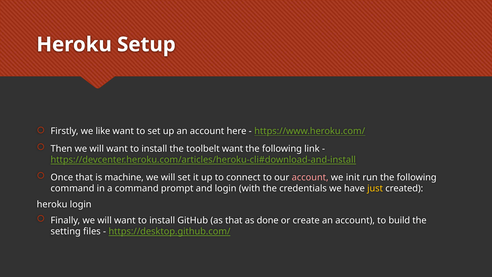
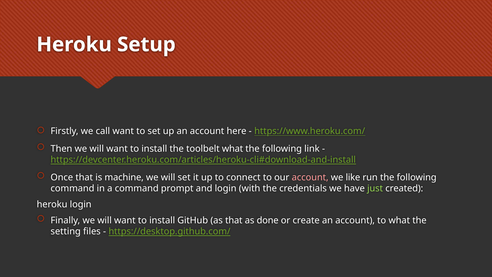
like: like -> call
toolbelt want: want -> what
init: init -> like
just colour: yellow -> light green
to build: build -> what
